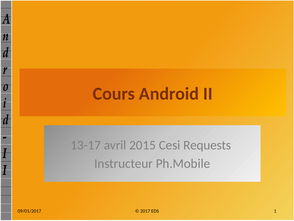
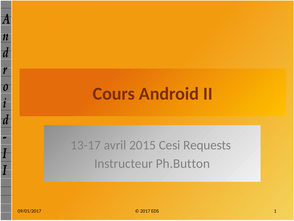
Ph.Mobile: Ph.Mobile -> Ph.Button
